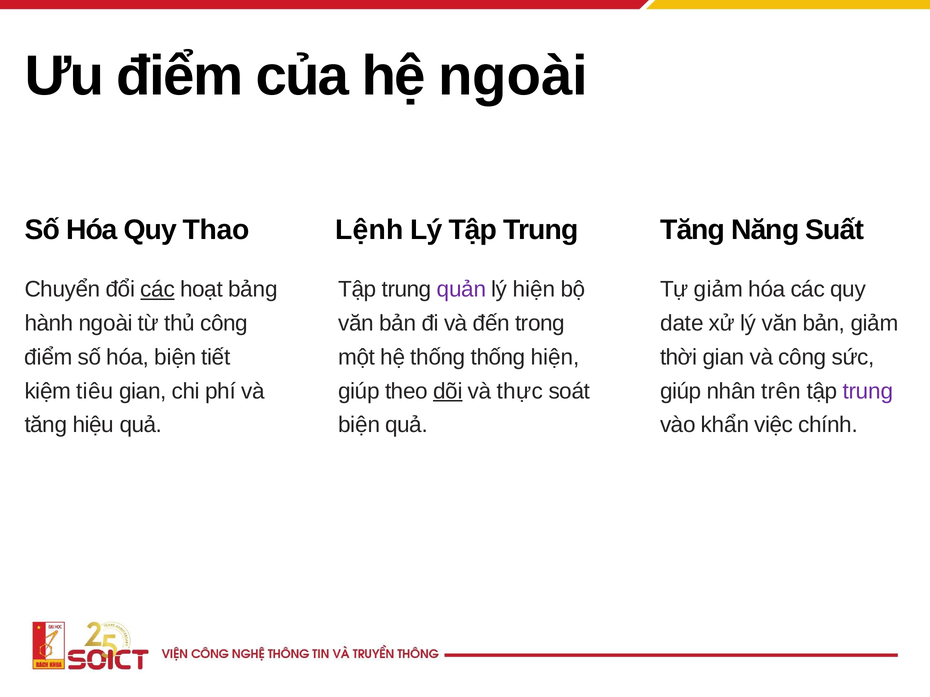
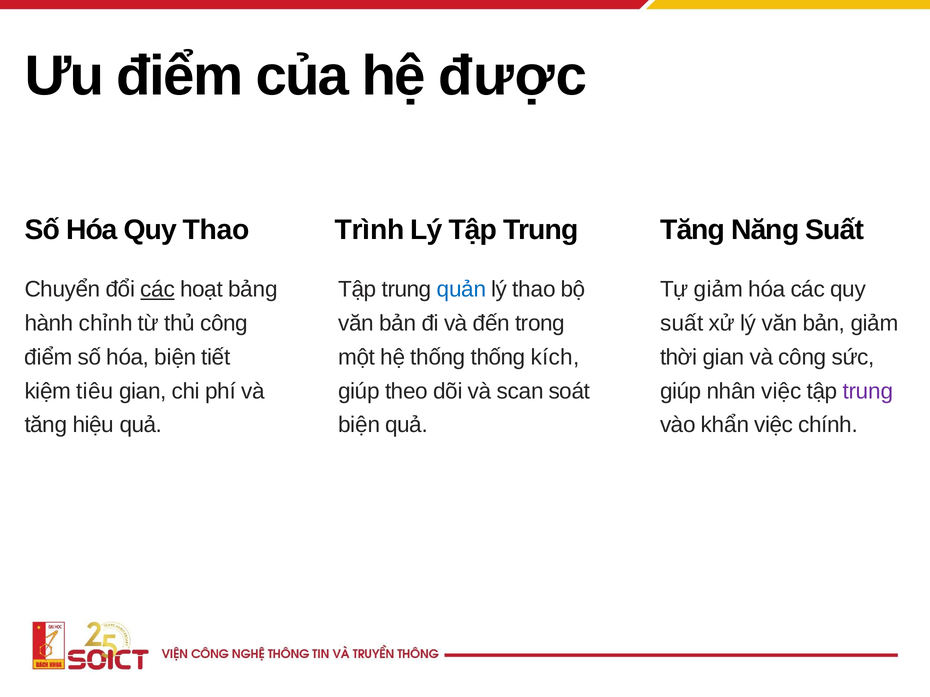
hệ ngoài: ngoài -> được
Lệnh: Lệnh -> Trình
quản colour: purple -> blue
lý hiện: hiện -> thao
hành ngoài: ngoài -> chỉnh
date at (682, 324): date -> suất
thống hiện: hiện -> kích
dõi underline: present -> none
thực: thực -> scan
nhân trên: trên -> việc
